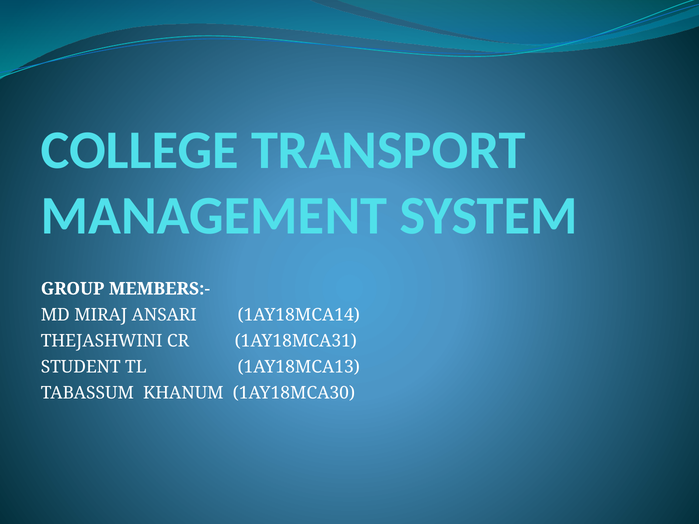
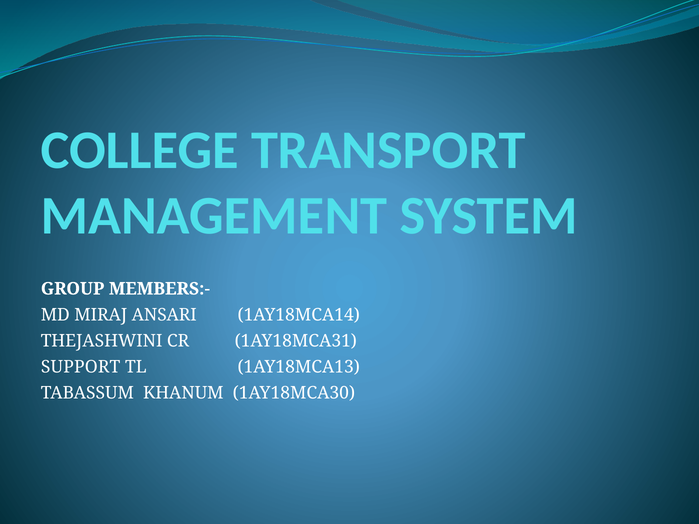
STUDENT: STUDENT -> SUPPORT
